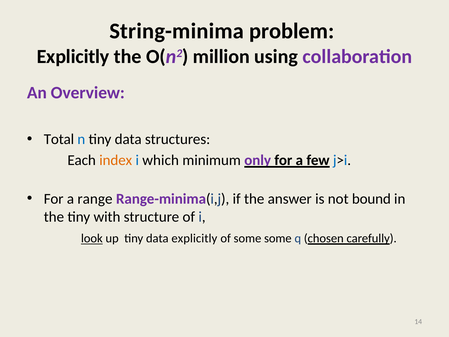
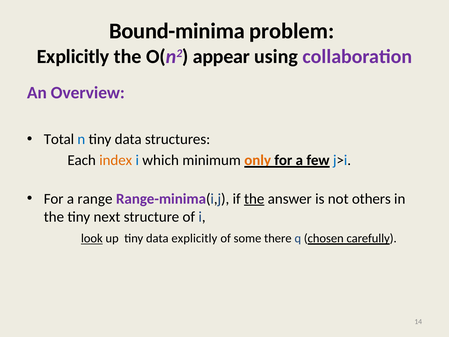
String-minima: String-minima -> Bound-minima
million: million -> appear
only colour: purple -> orange
the at (254, 199) underline: none -> present
bound: bound -> others
with: with -> next
some some: some -> there
